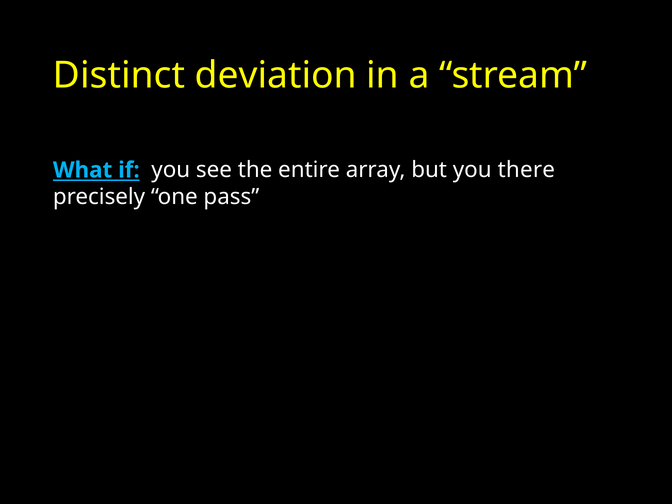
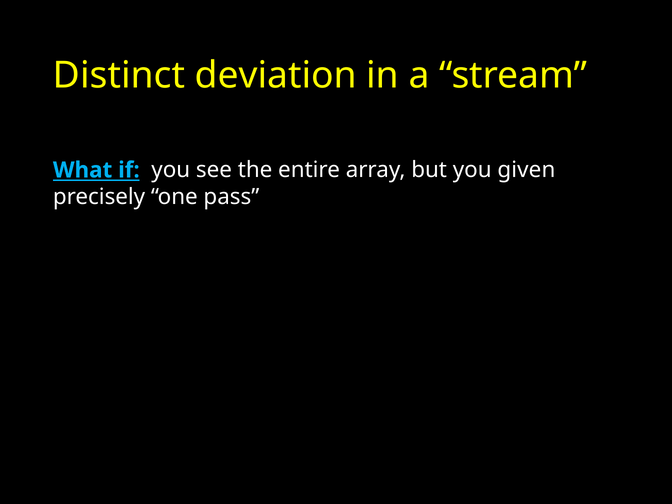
there: there -> given
